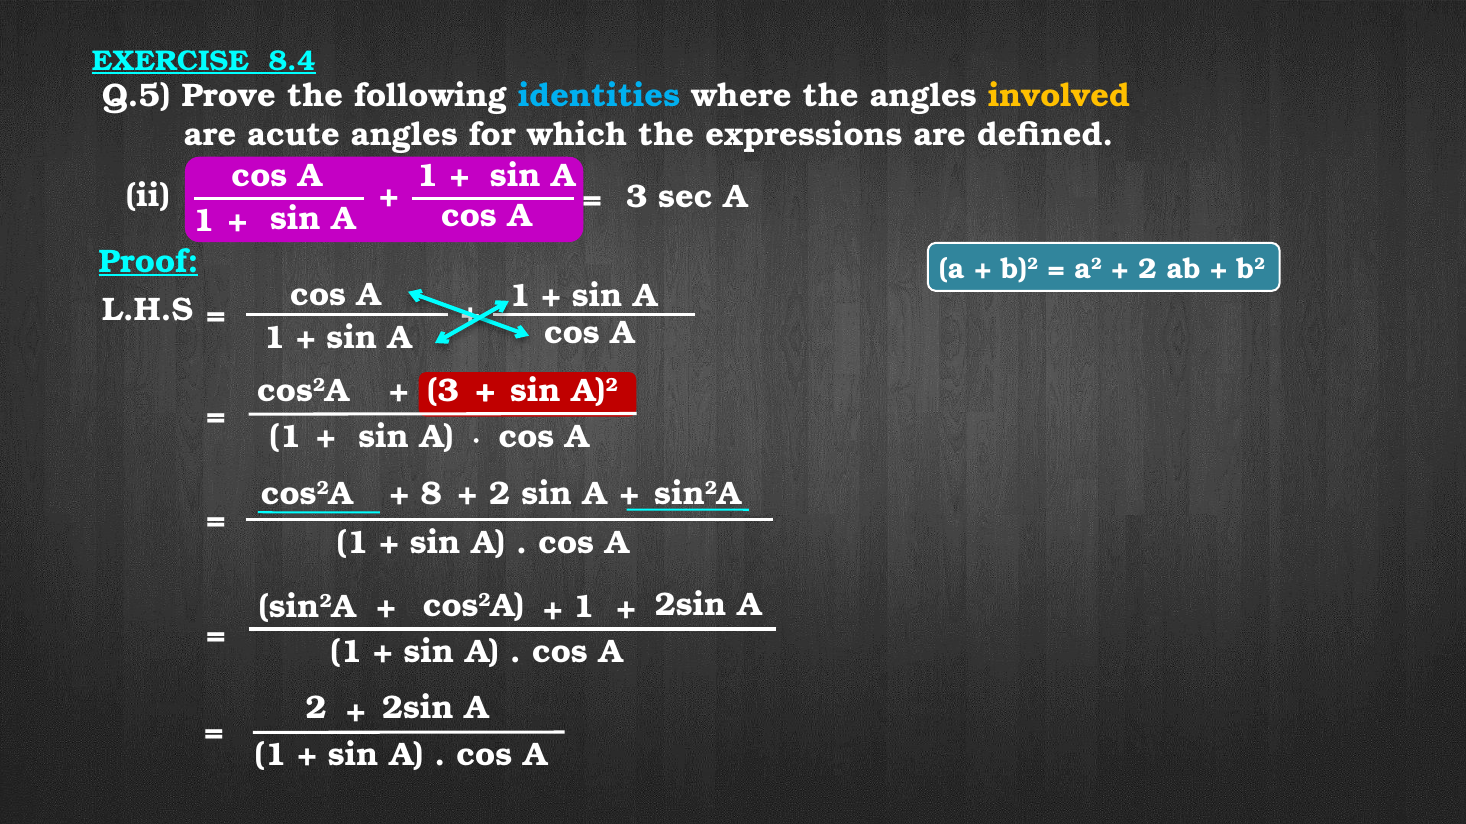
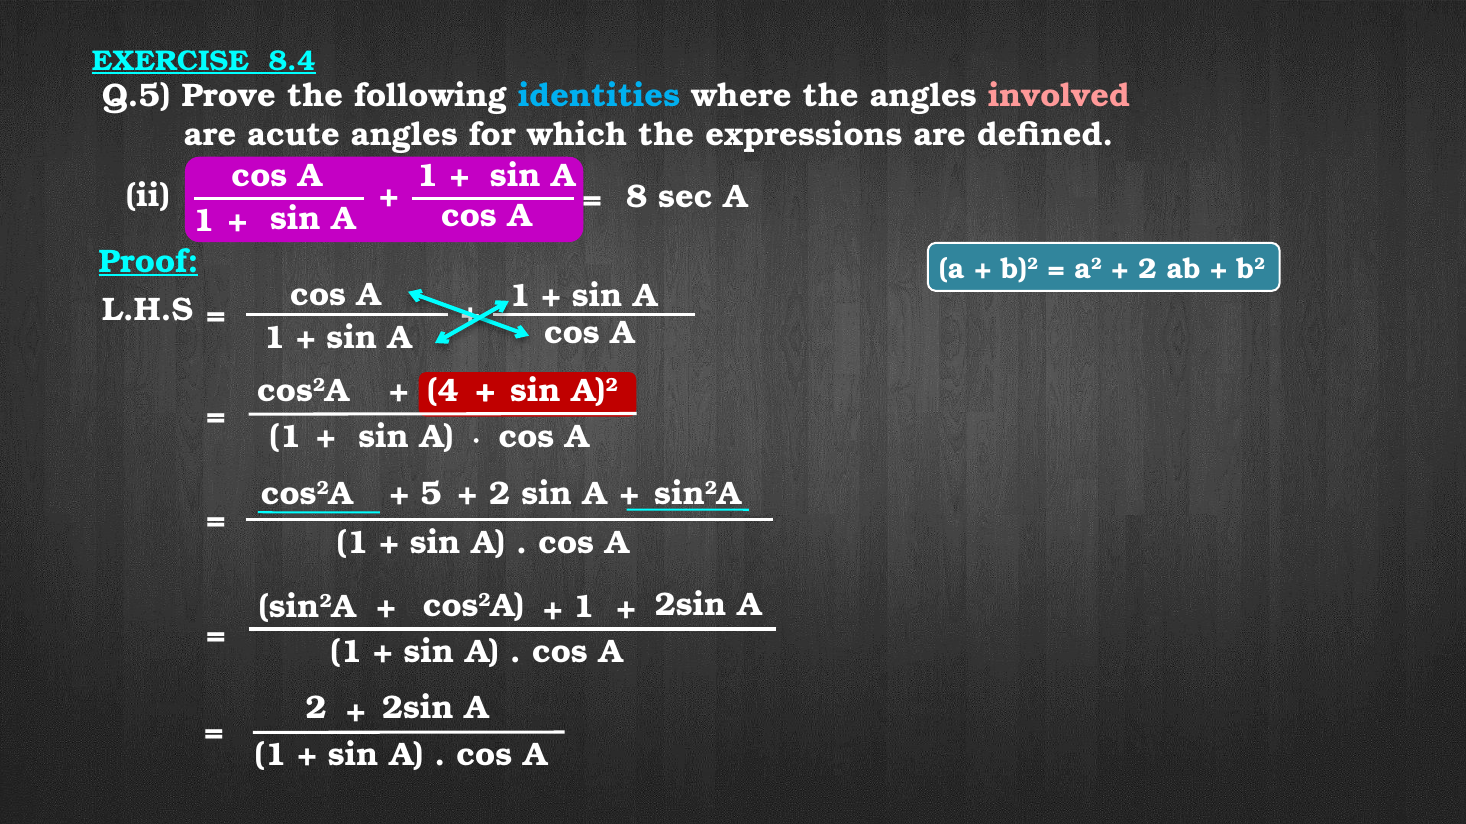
involved colour: yellow -> pink
3 at (637, 197): 3 -> 8
3 at (443, 391): 3 -> 4
8: 8 -> 5
